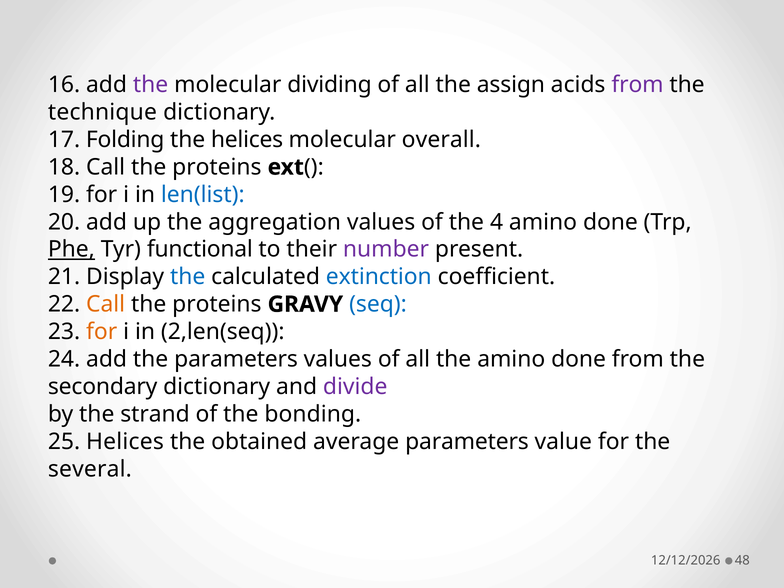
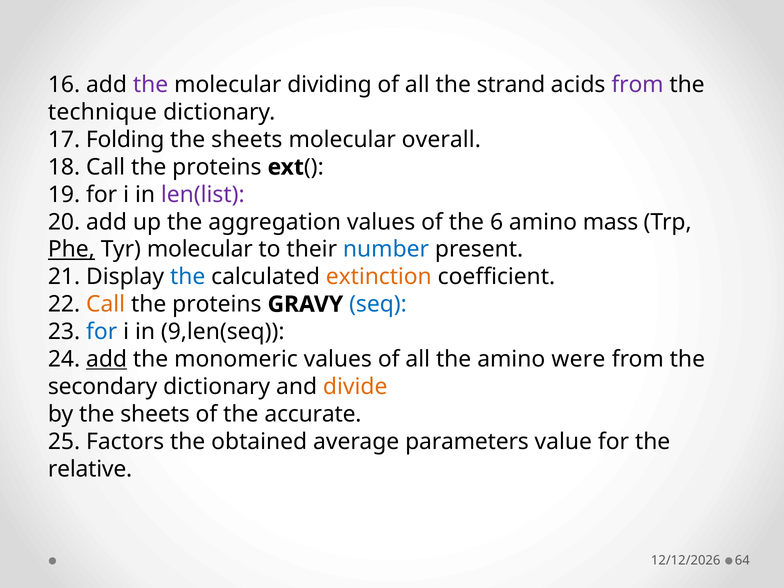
assign: assign -> strand
helices at (247, 140): helices -> sheets
len(list colour: blue -> purple
4: 4 -> 6
done at (610, 222): done -> mass
Tyr functional: functional -> molecular
number colour: purple -> blue
extinction colour: blue -> orange
for at (102, 332) colour: orange -> blue
2,len(seq: 2,len(seq -> 9,len(seq
add at (107, 359) underline: none -> present
the parameters: parameters -> monomeric
the amino done: done -> were
divide colour: purple -> orange
by the strand: strand -> sheets
bonding: bonding -> accurate
25 Helices: Helices -> Factors
several: several -> relative
48: 48 -> 64
